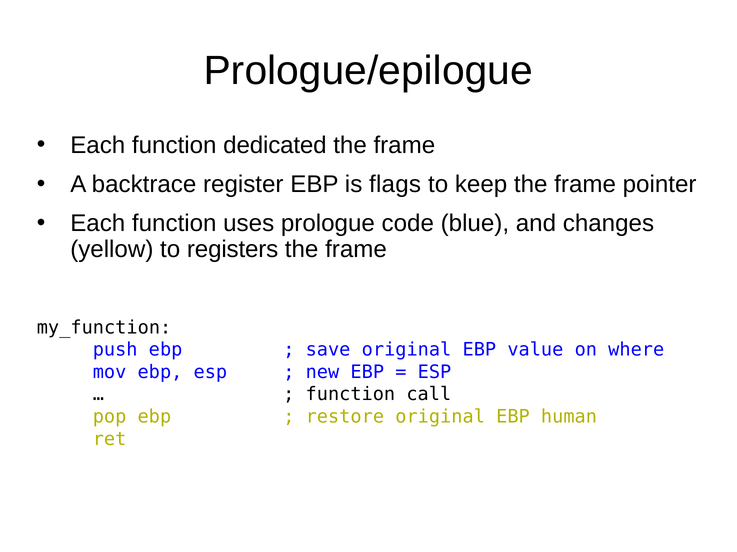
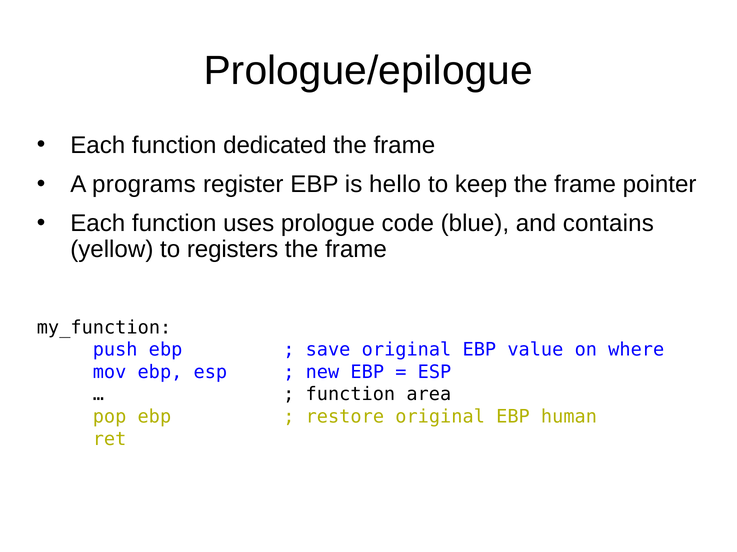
backtrace: backtrace -> programs
flags: flags -> hello
changes: changes -> contains
call: call -> area
